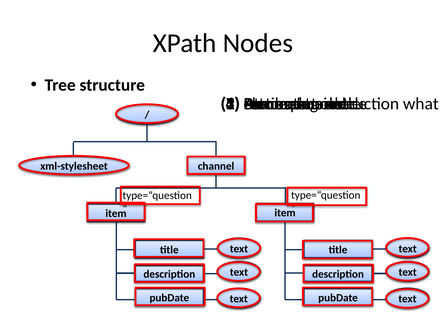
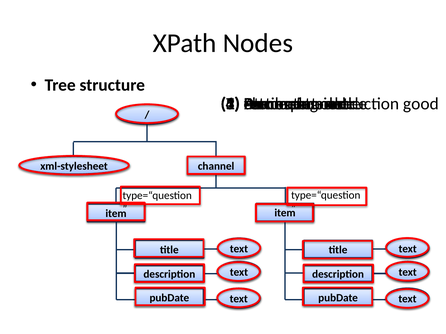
what: what -> good
